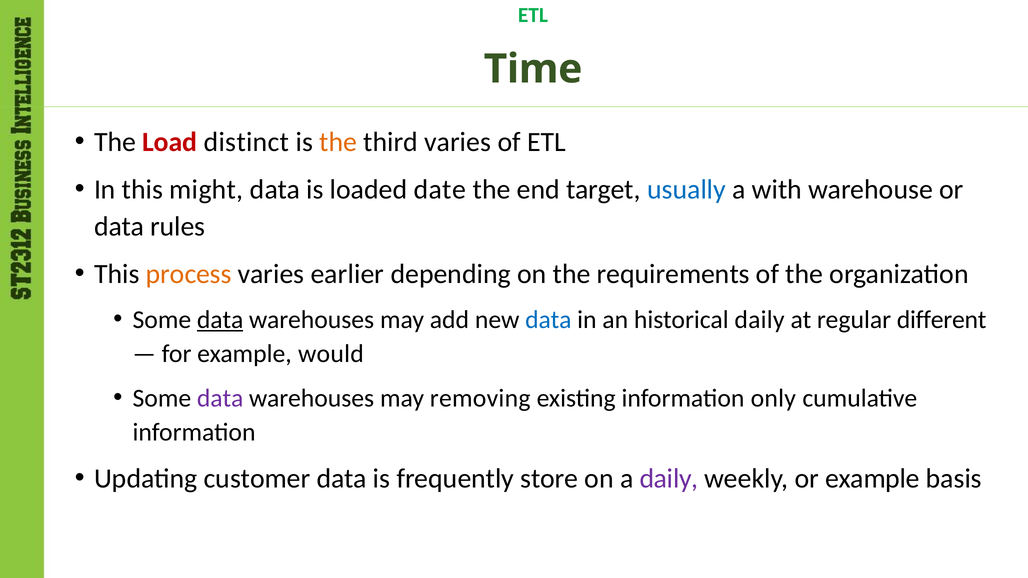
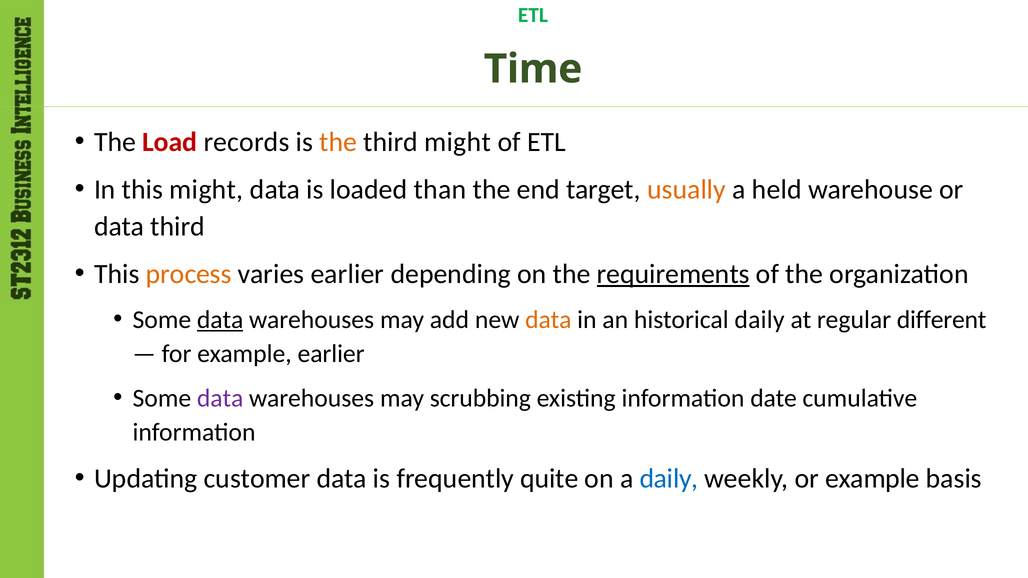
distinct: distinct -> records
third varies: varies -> might
date: date -> than
usually colour: blue -> orange
with: with -> held
data rules: rules -> third
requirements underline: none -> present
data at (548, 320) colour: blue -> orange
example would: would -> earlier
removing: removing -> scrubbing
only: only -> date
store: store -> quite
daily at (669, 479) colour: purple -> blue
